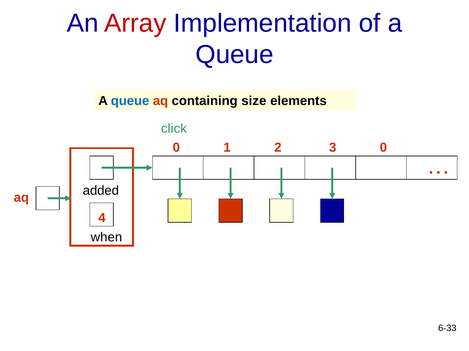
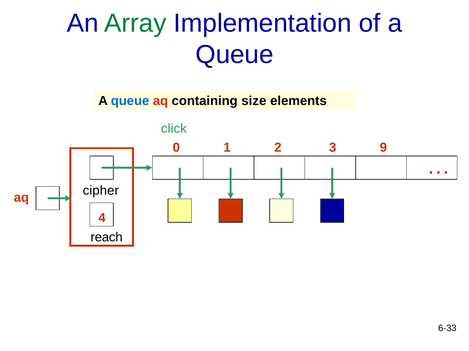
Array colour: red -> green
0 0: 0 -> 9
added: added -> cipher
when: when -> reach
